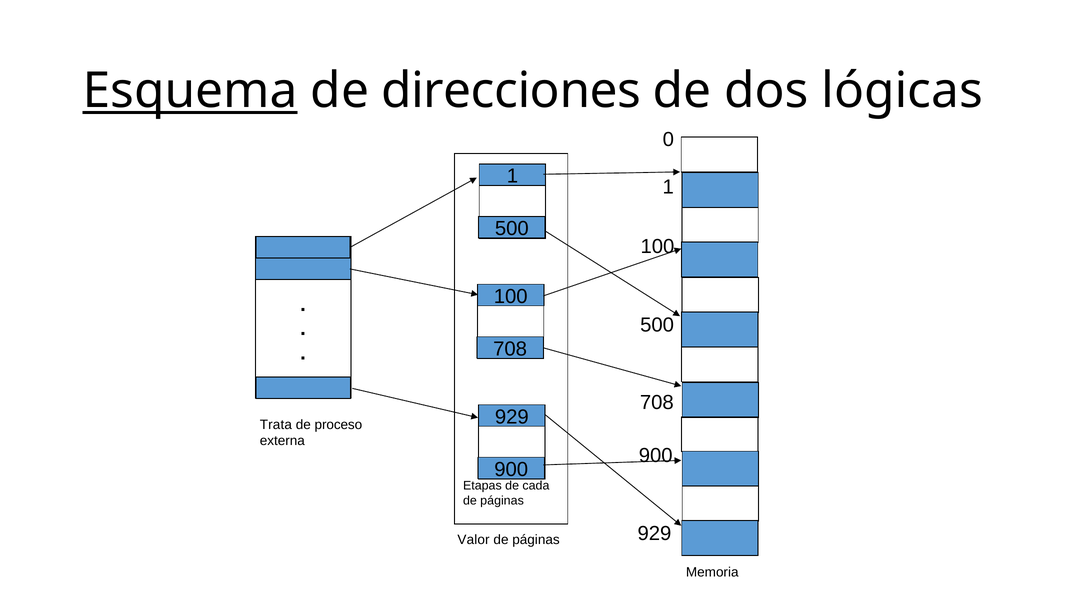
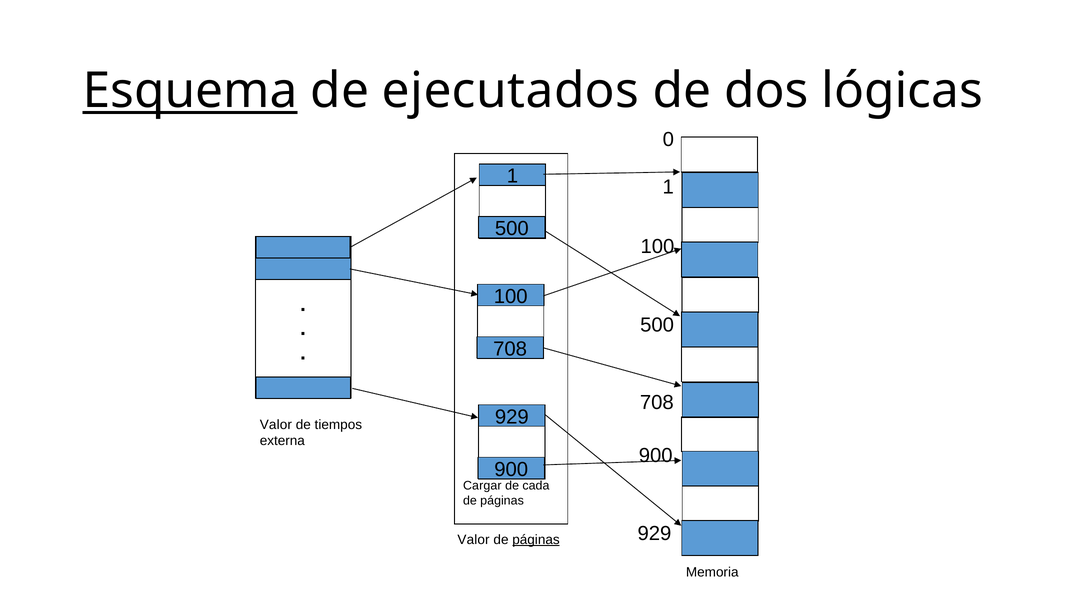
direcciones: direcciones -> ejecutados
Trata at (276, 424): Trata -> Valor
proceso: proceso -> tiempos
Etapas: Etapas -> Cargar
páginas at (536, 540) underline: none -> present
